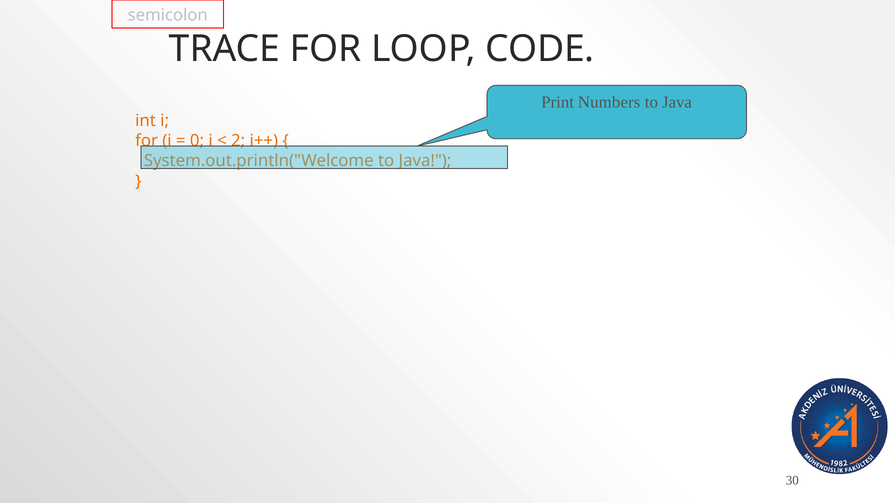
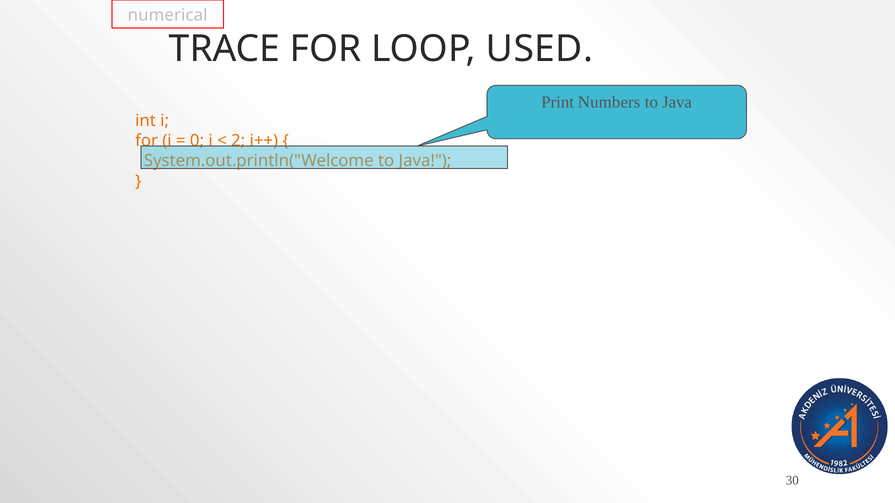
semicolon: semicolon -> numerical
CODE: CODE -> USED
